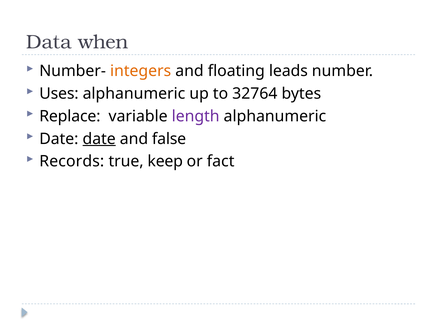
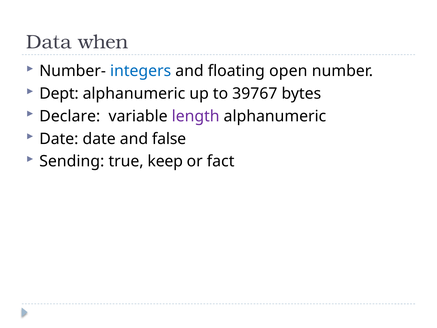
integers colour: orange -> blue
leads: leads -> open
Uses: Uses -> Dept
32764: 32764 -> 39767
Replace: Replace -> Declare
date at (99, 139) underline: present -> none
Records: Records -> Sending
